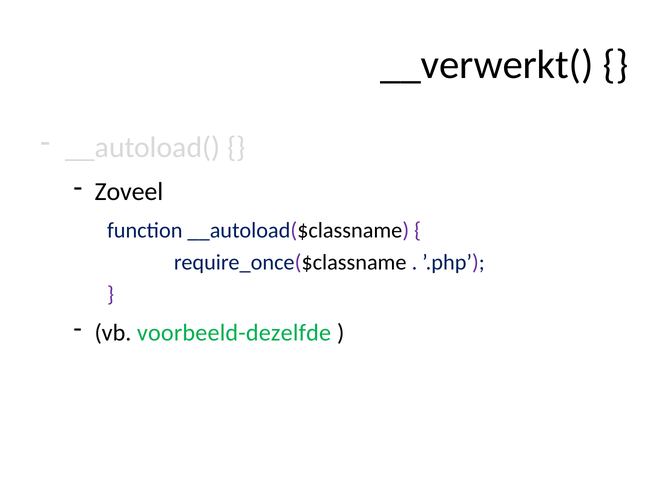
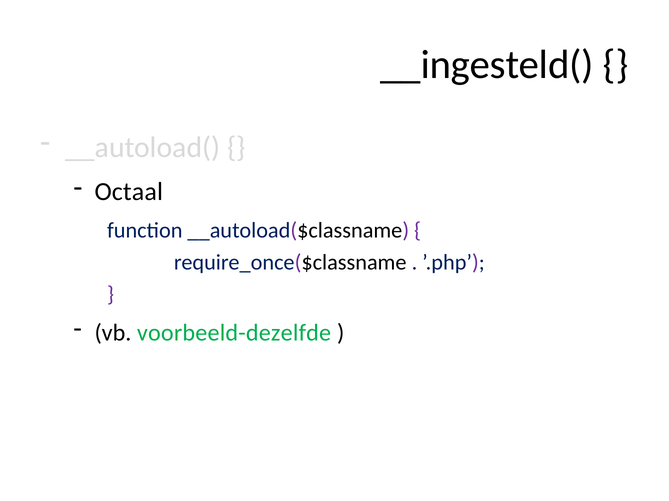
__verwerkt(: __verwerkt( -> __ingesteld(
Zoveel: Zoveel -> Octaal
